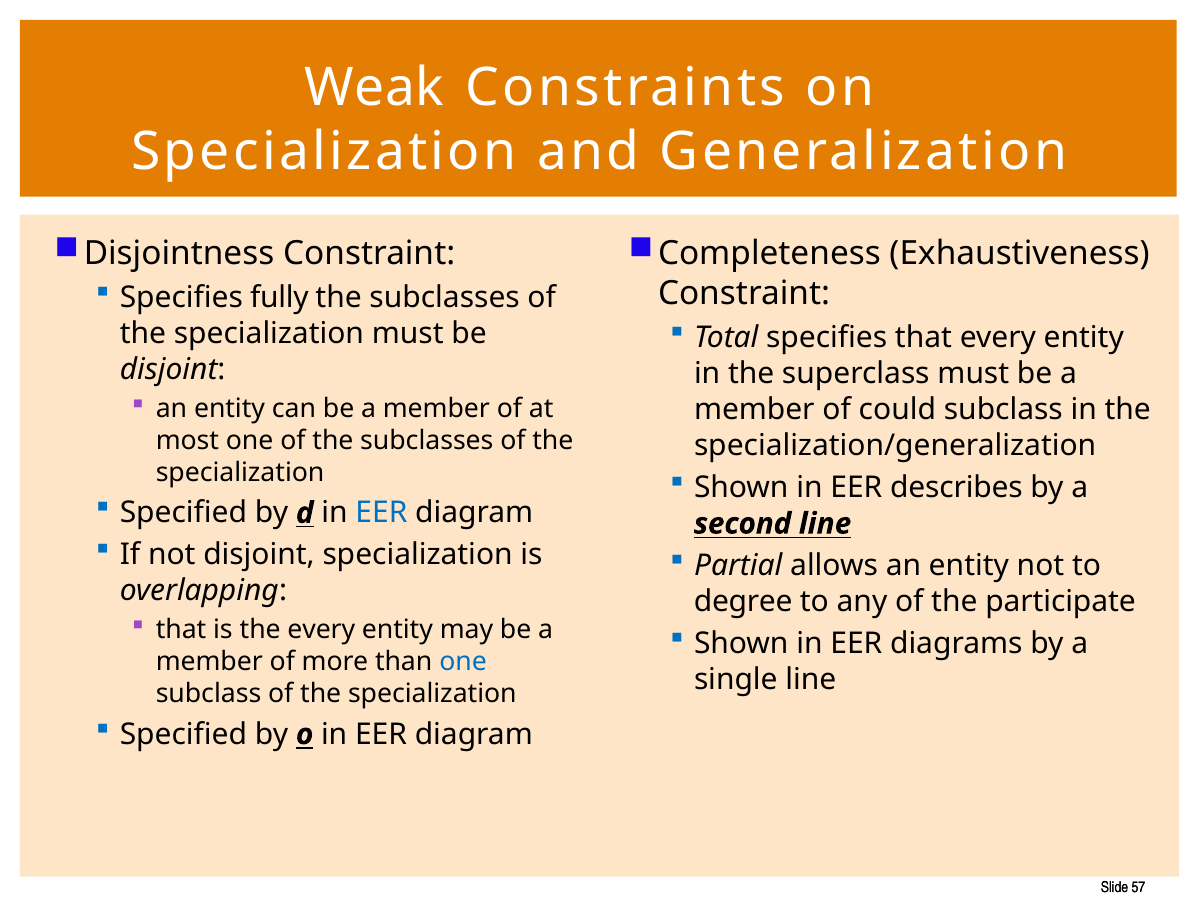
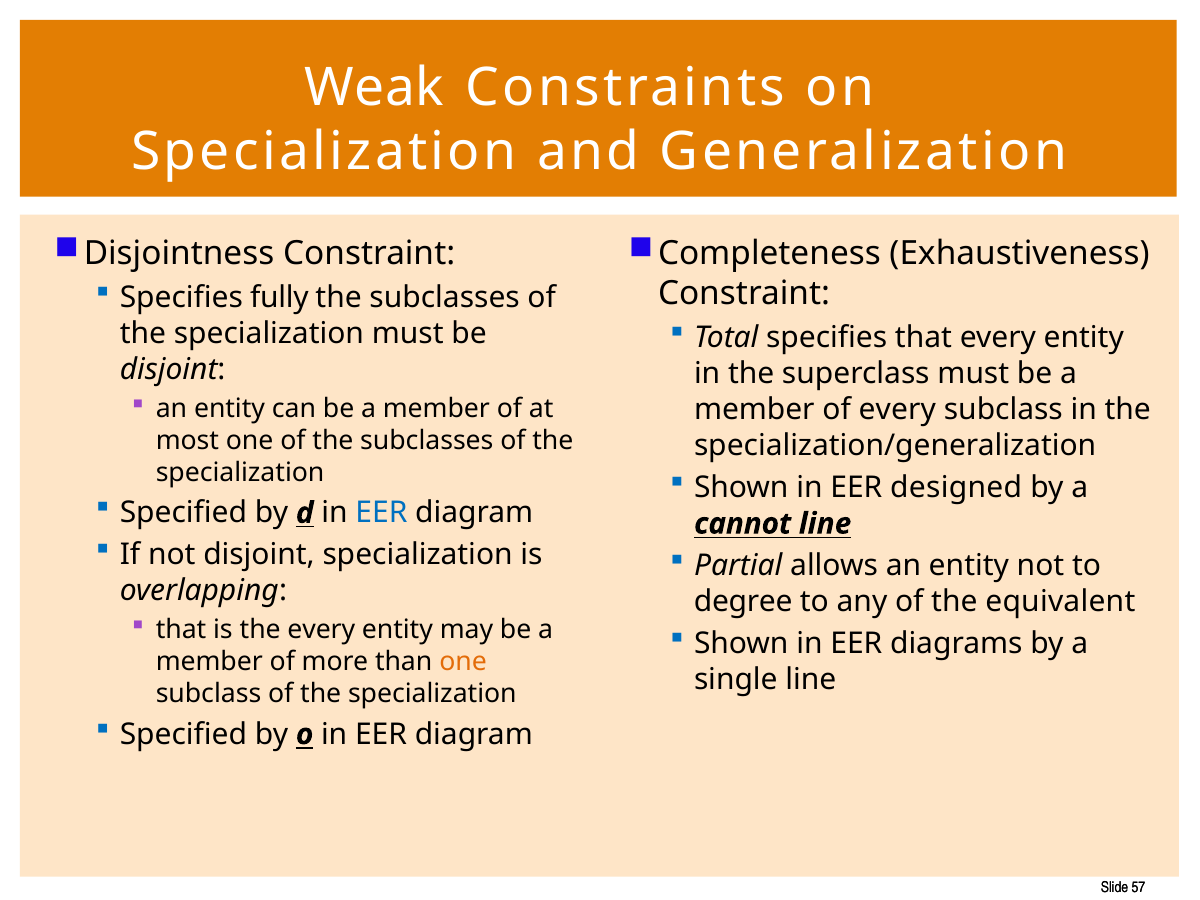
of could: could -> every
describes: describes -> designed
second: second -> cannot
participate: participate -> equivalent
one at (463, 662) colour: blue -> orange
